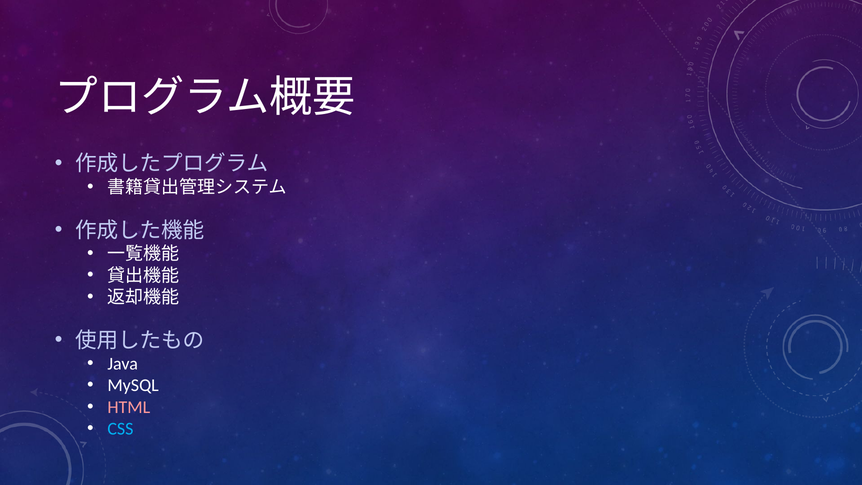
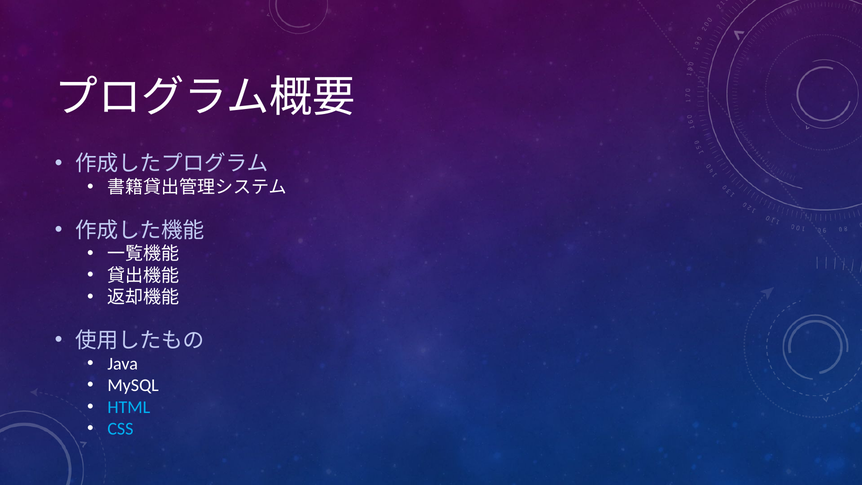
HTML colour: pink -> light blue
